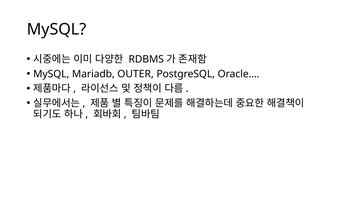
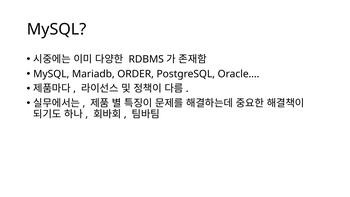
OUTER: OUTER -> ORDER
